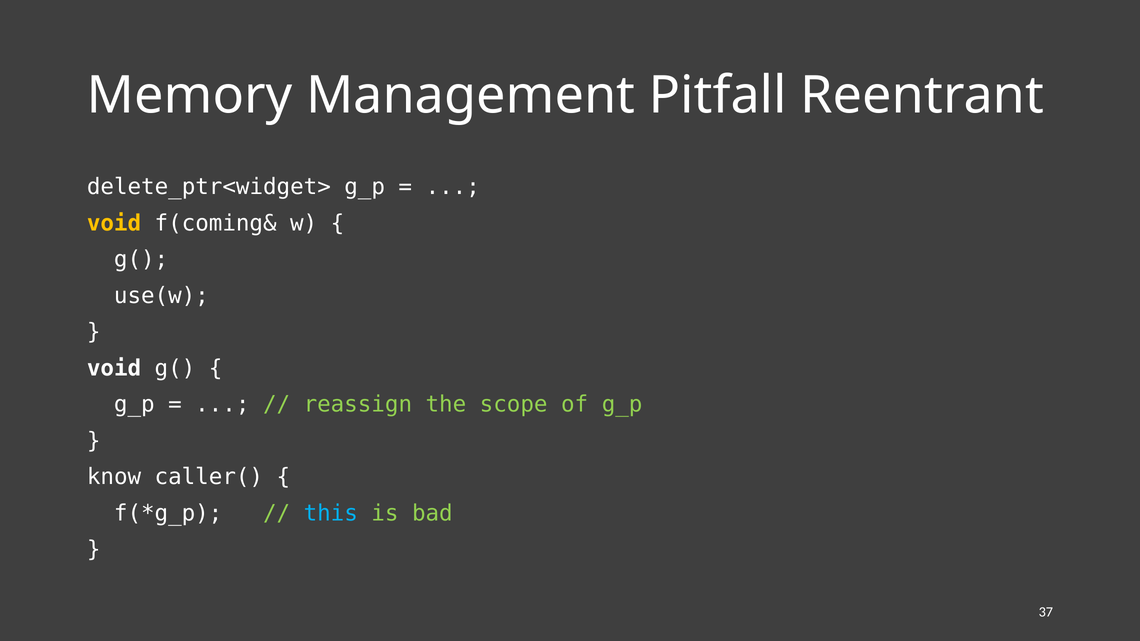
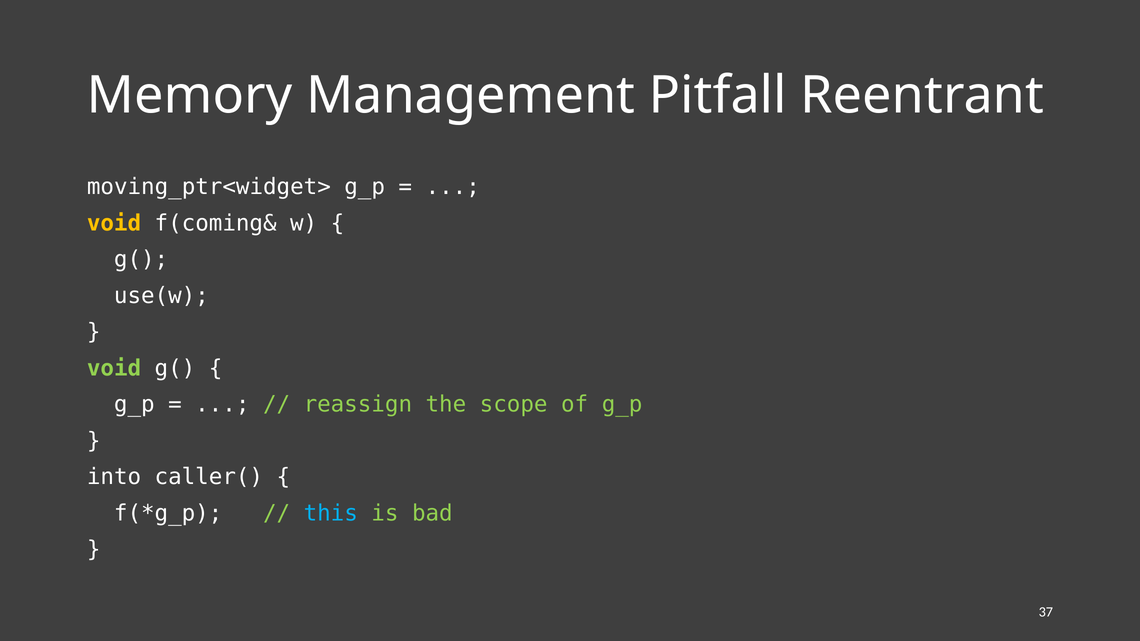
delete_ptr<widget>: delete_ptr<widget> -> moving_ptr<widget>
void at (114, 368) colour: white -> light green
know: know -> into
